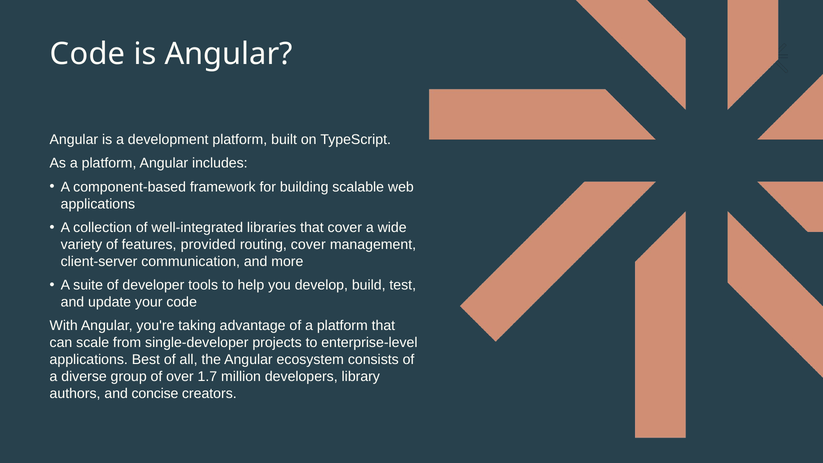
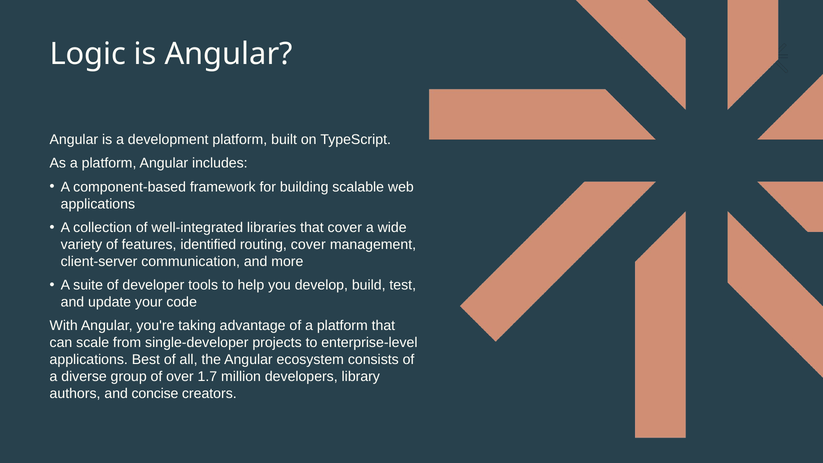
Code at (88, 54): Code -> Logic
provided: provided -> identified
